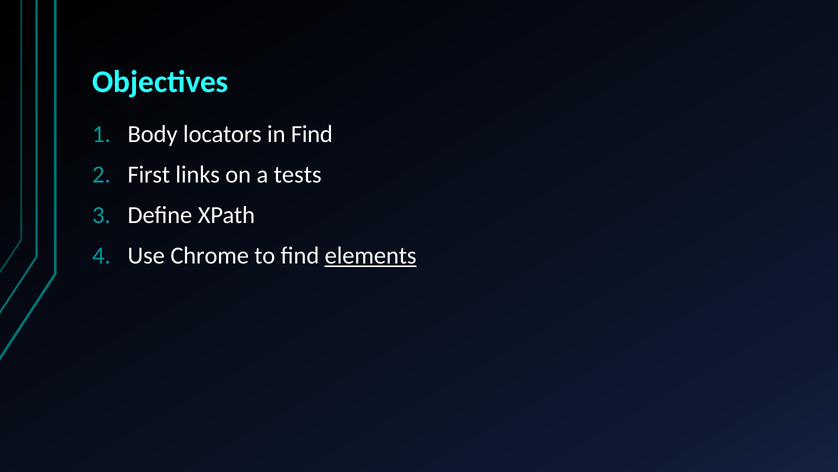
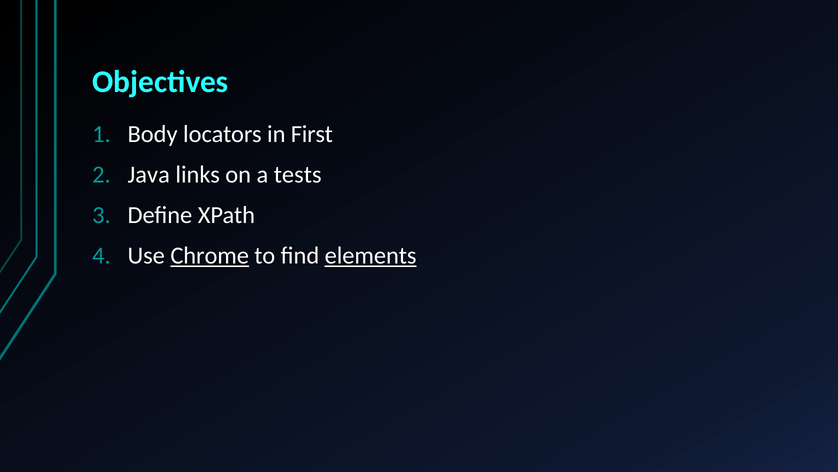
in Find: Find -> First
First: First -> Java
Chrome underline: none -> present
